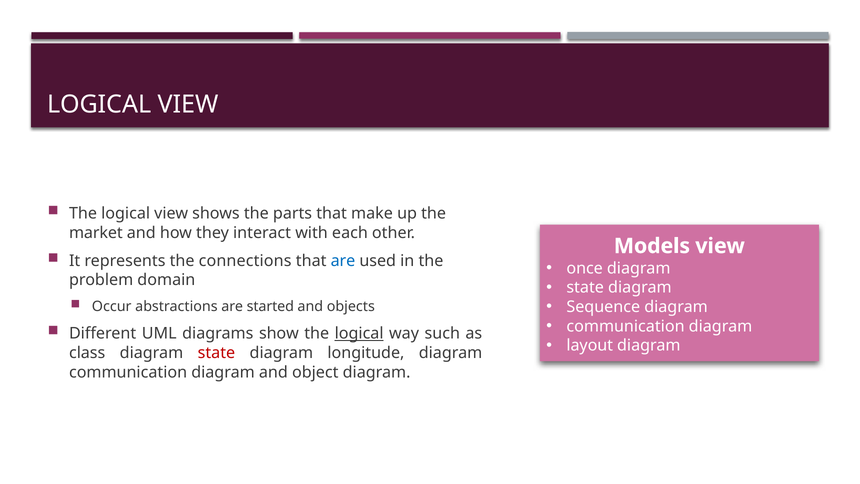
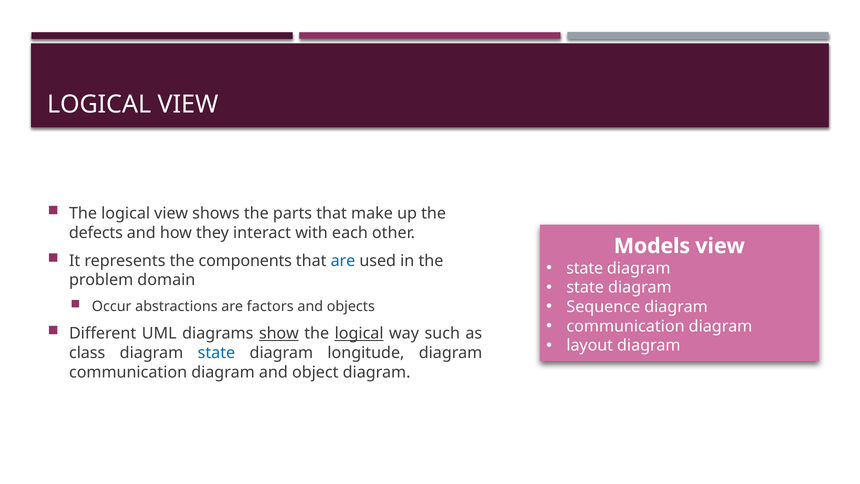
market: market -> defects
connections: connections -> components
once at (585, 268): once -> state
started: started -> factors
show underline: none -> present
state at (216, 353) colour: red -> blue
